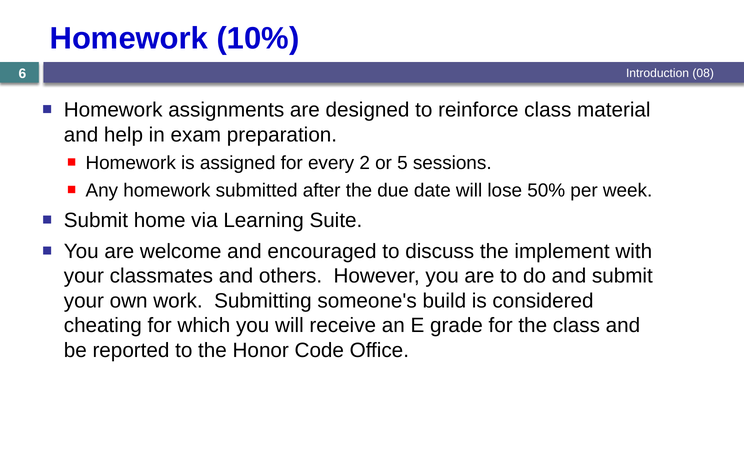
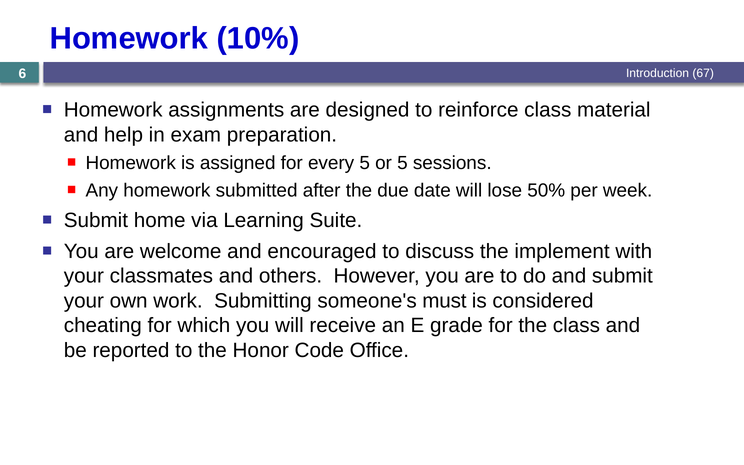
08: 08 -> 67
every 2: 2 -> 5
build: build -> must
